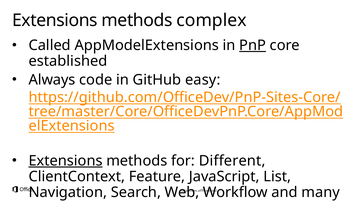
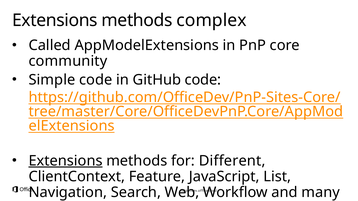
PnP underline: present -> none
established: established -> community
Always: Always -> Simple
GitHub easy: easy -> code
